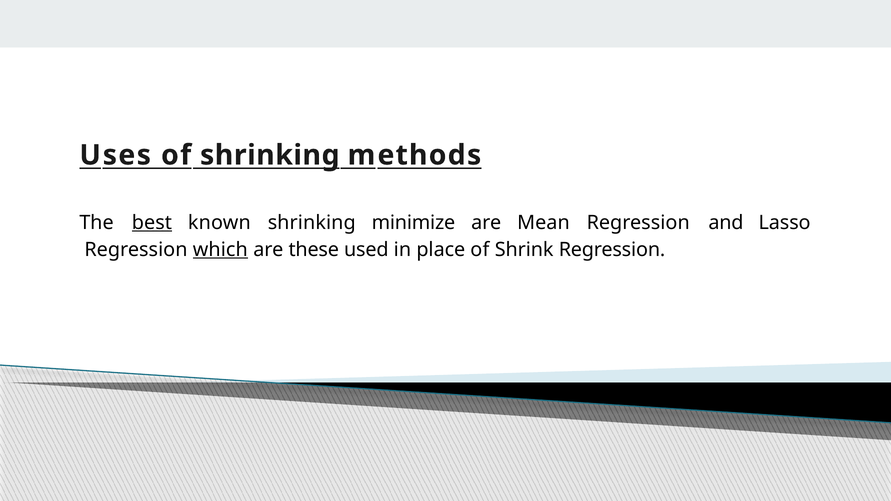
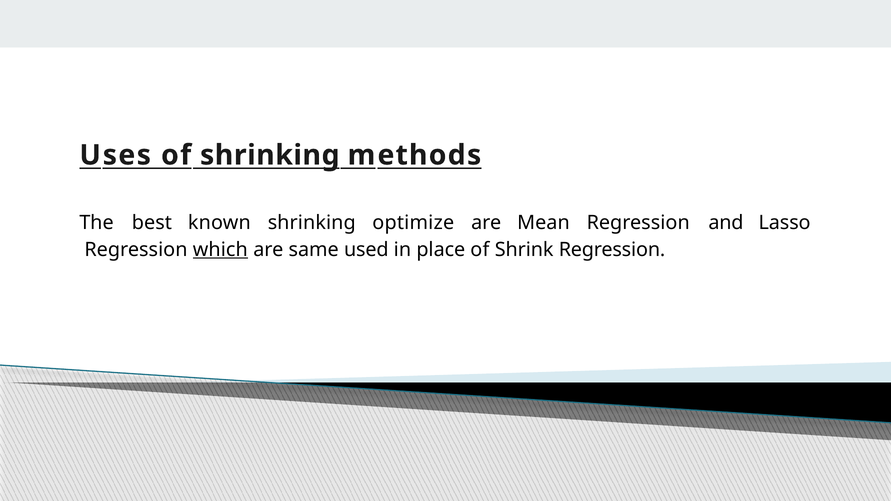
best underline: present -> none
minimize: minimize -> optimize
these: these -> same
